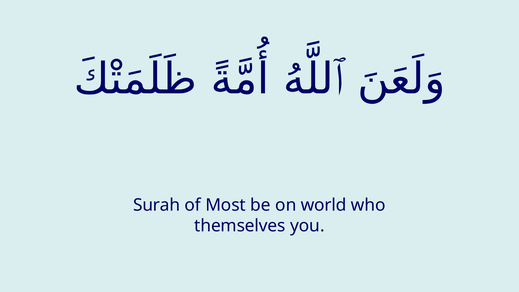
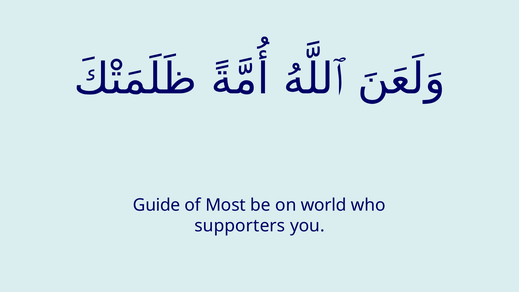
Surah: Surah -> Guide
themselves: themselves -> supporters
